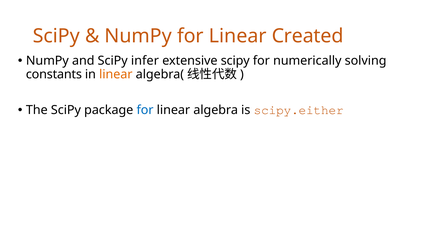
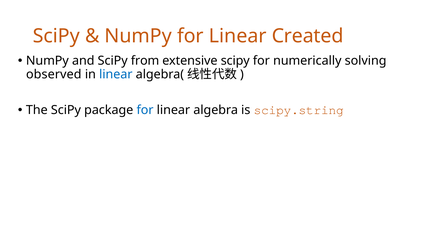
infer: infer -> from
constants: constants -> observed
linear at (116, 74) colour: orange -> blue
scipy.either: scipy.either -> scipy.string
